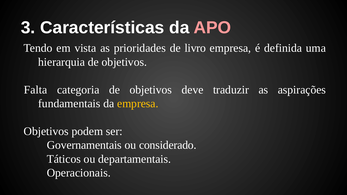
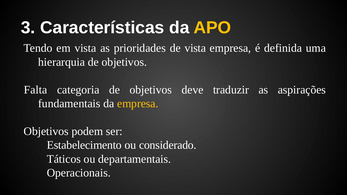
APO colour: pink -> yellow
de livro: livro -> vista
Governamentais: Governamentais -> Estabelecimento
